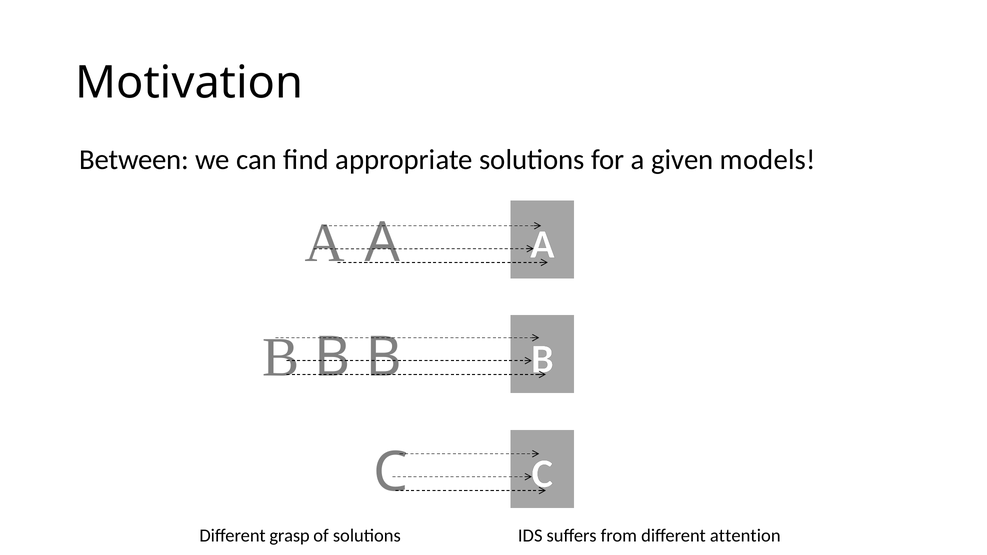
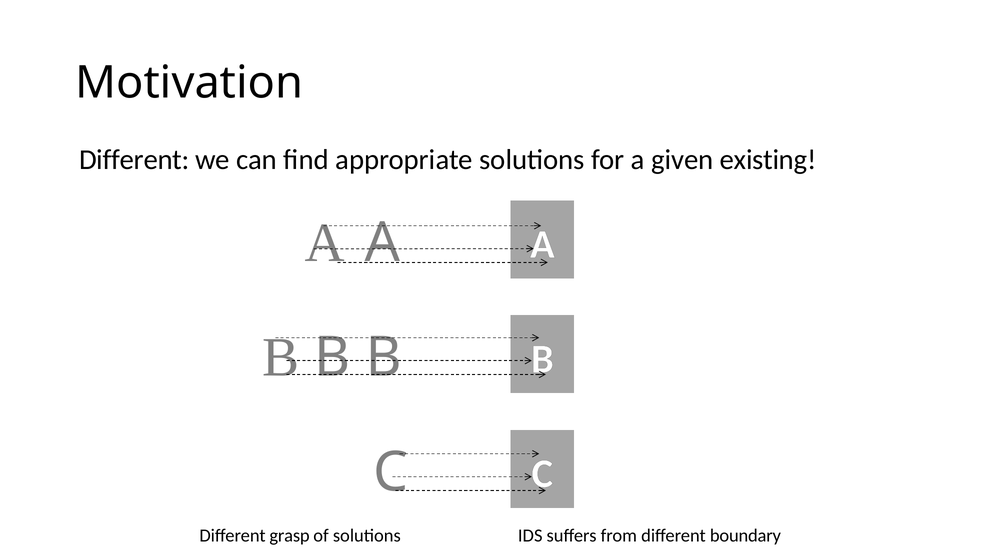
Between at (134, 160): Between -> Different
models: models -> existing
attention: attention -> boundary
